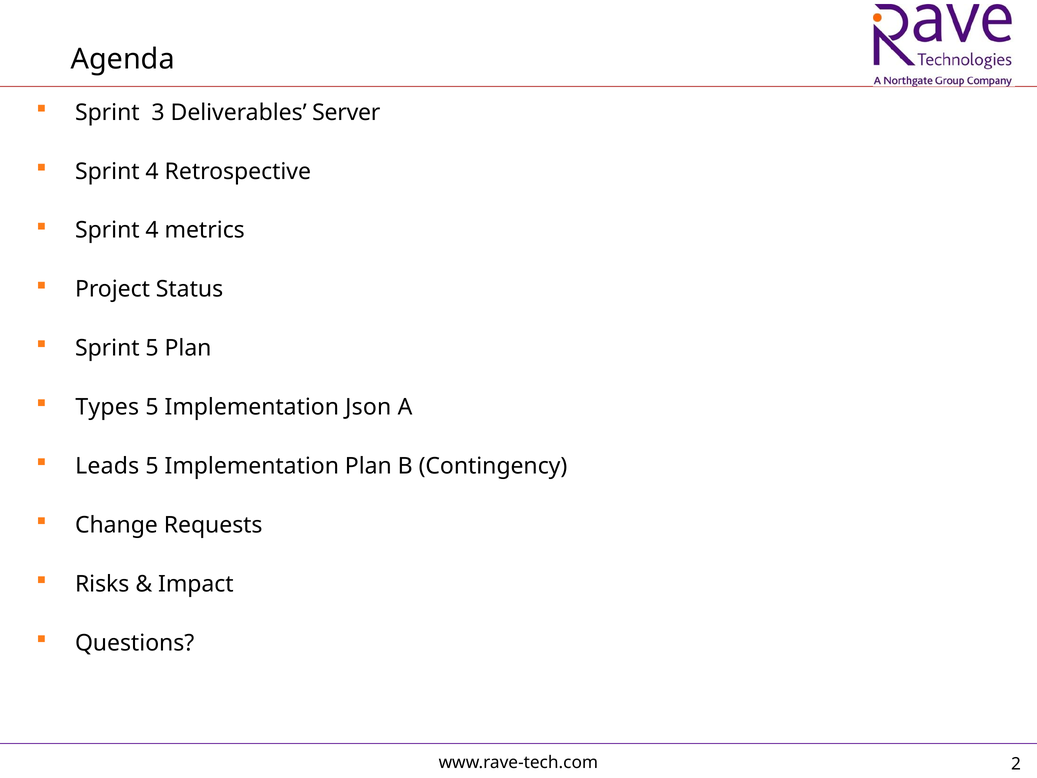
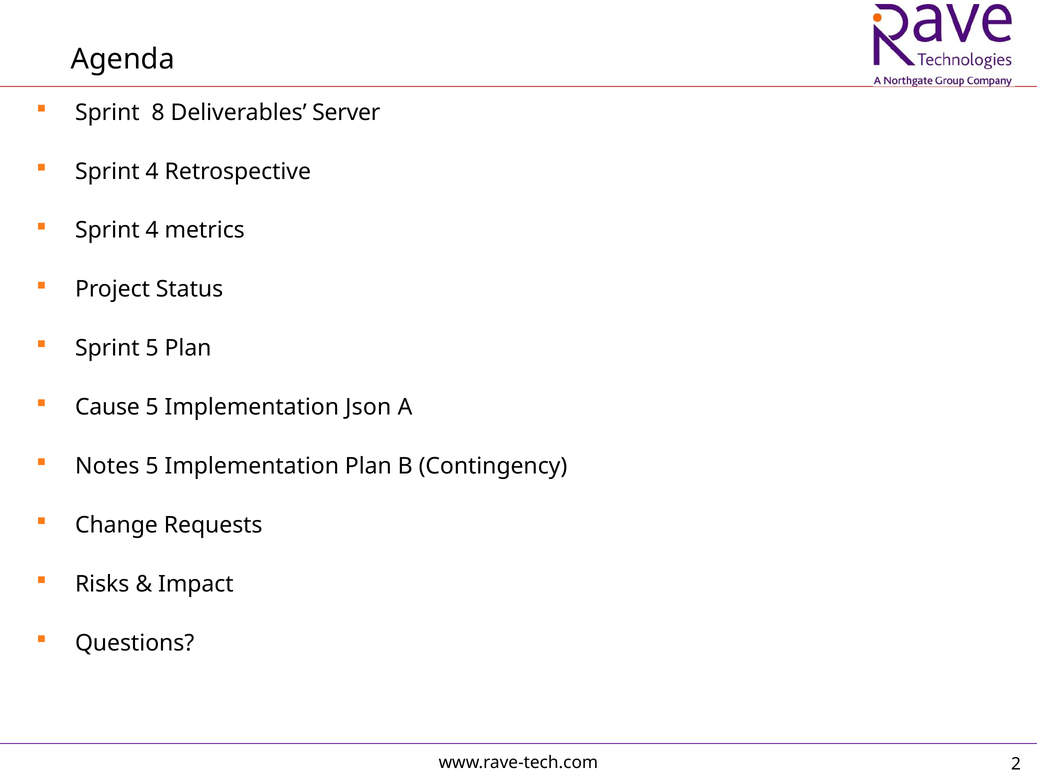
3: 3 -> 8
Types: Types -> Cause
Leads: Leads -> Notes
